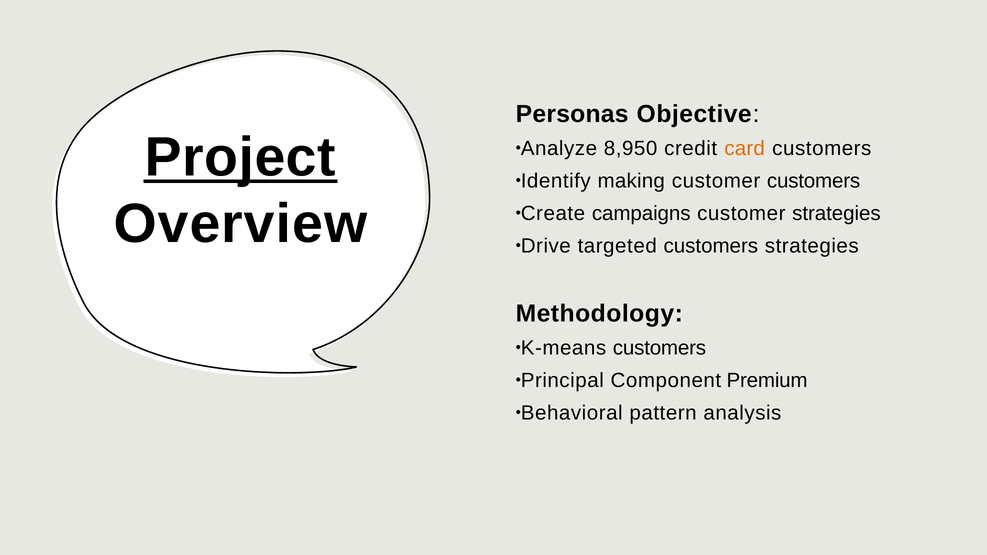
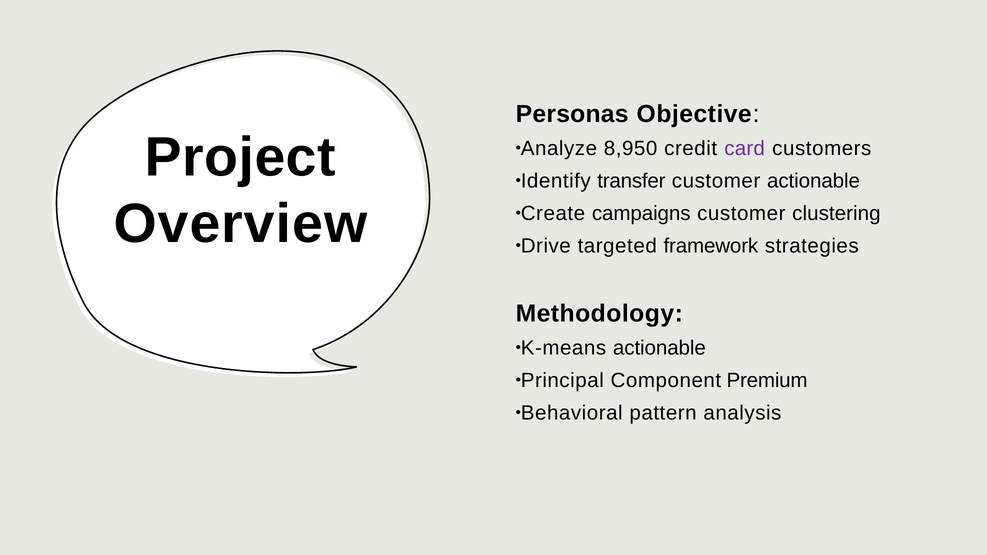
Project underline: present -> none
card colour: orange -> purple
making: making -> transfer
customer customers: customers -> actionable
customer strategies: strategies -> clustering
targeted customers: customers -> framework
K-means customers: customers -> actionable
